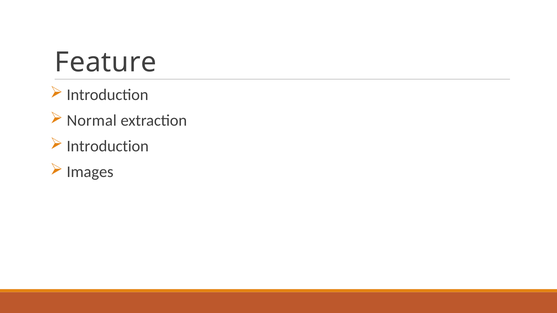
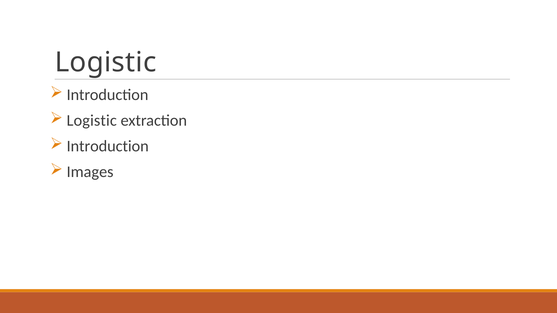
Feature at (106, 62): Feature -> Logistic
Normal at (92, 121): Normal -> Logistic
